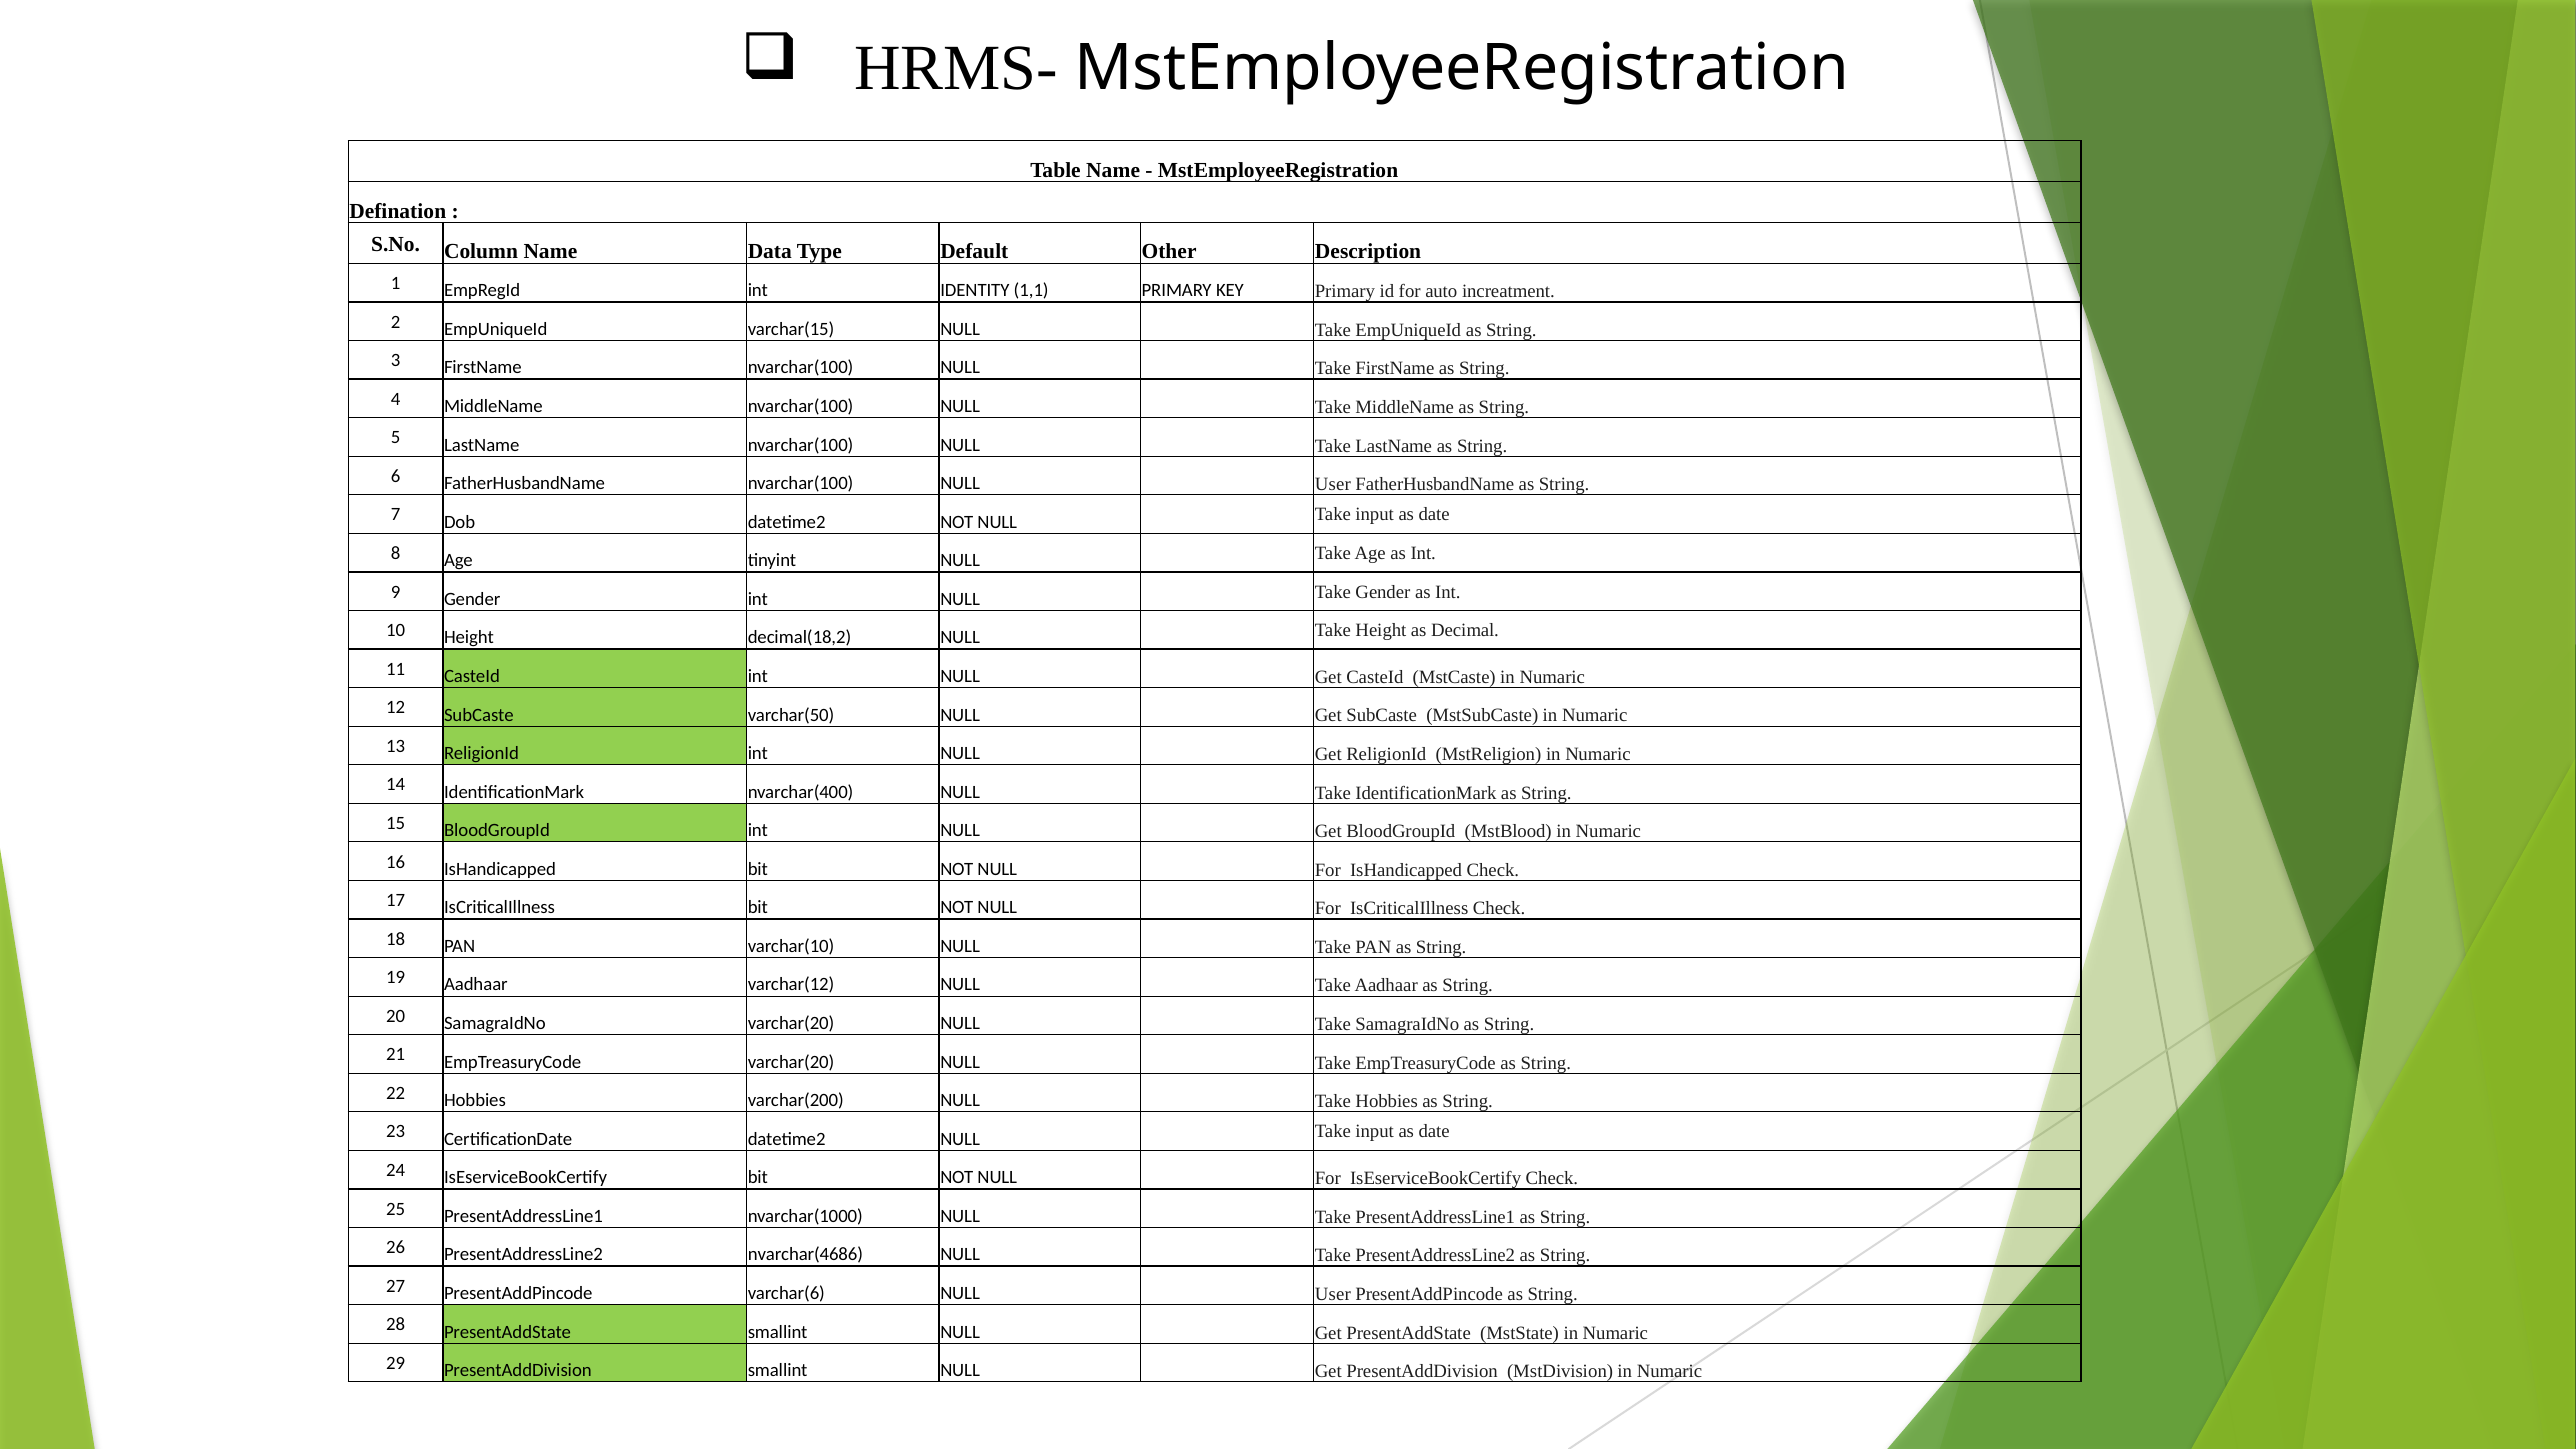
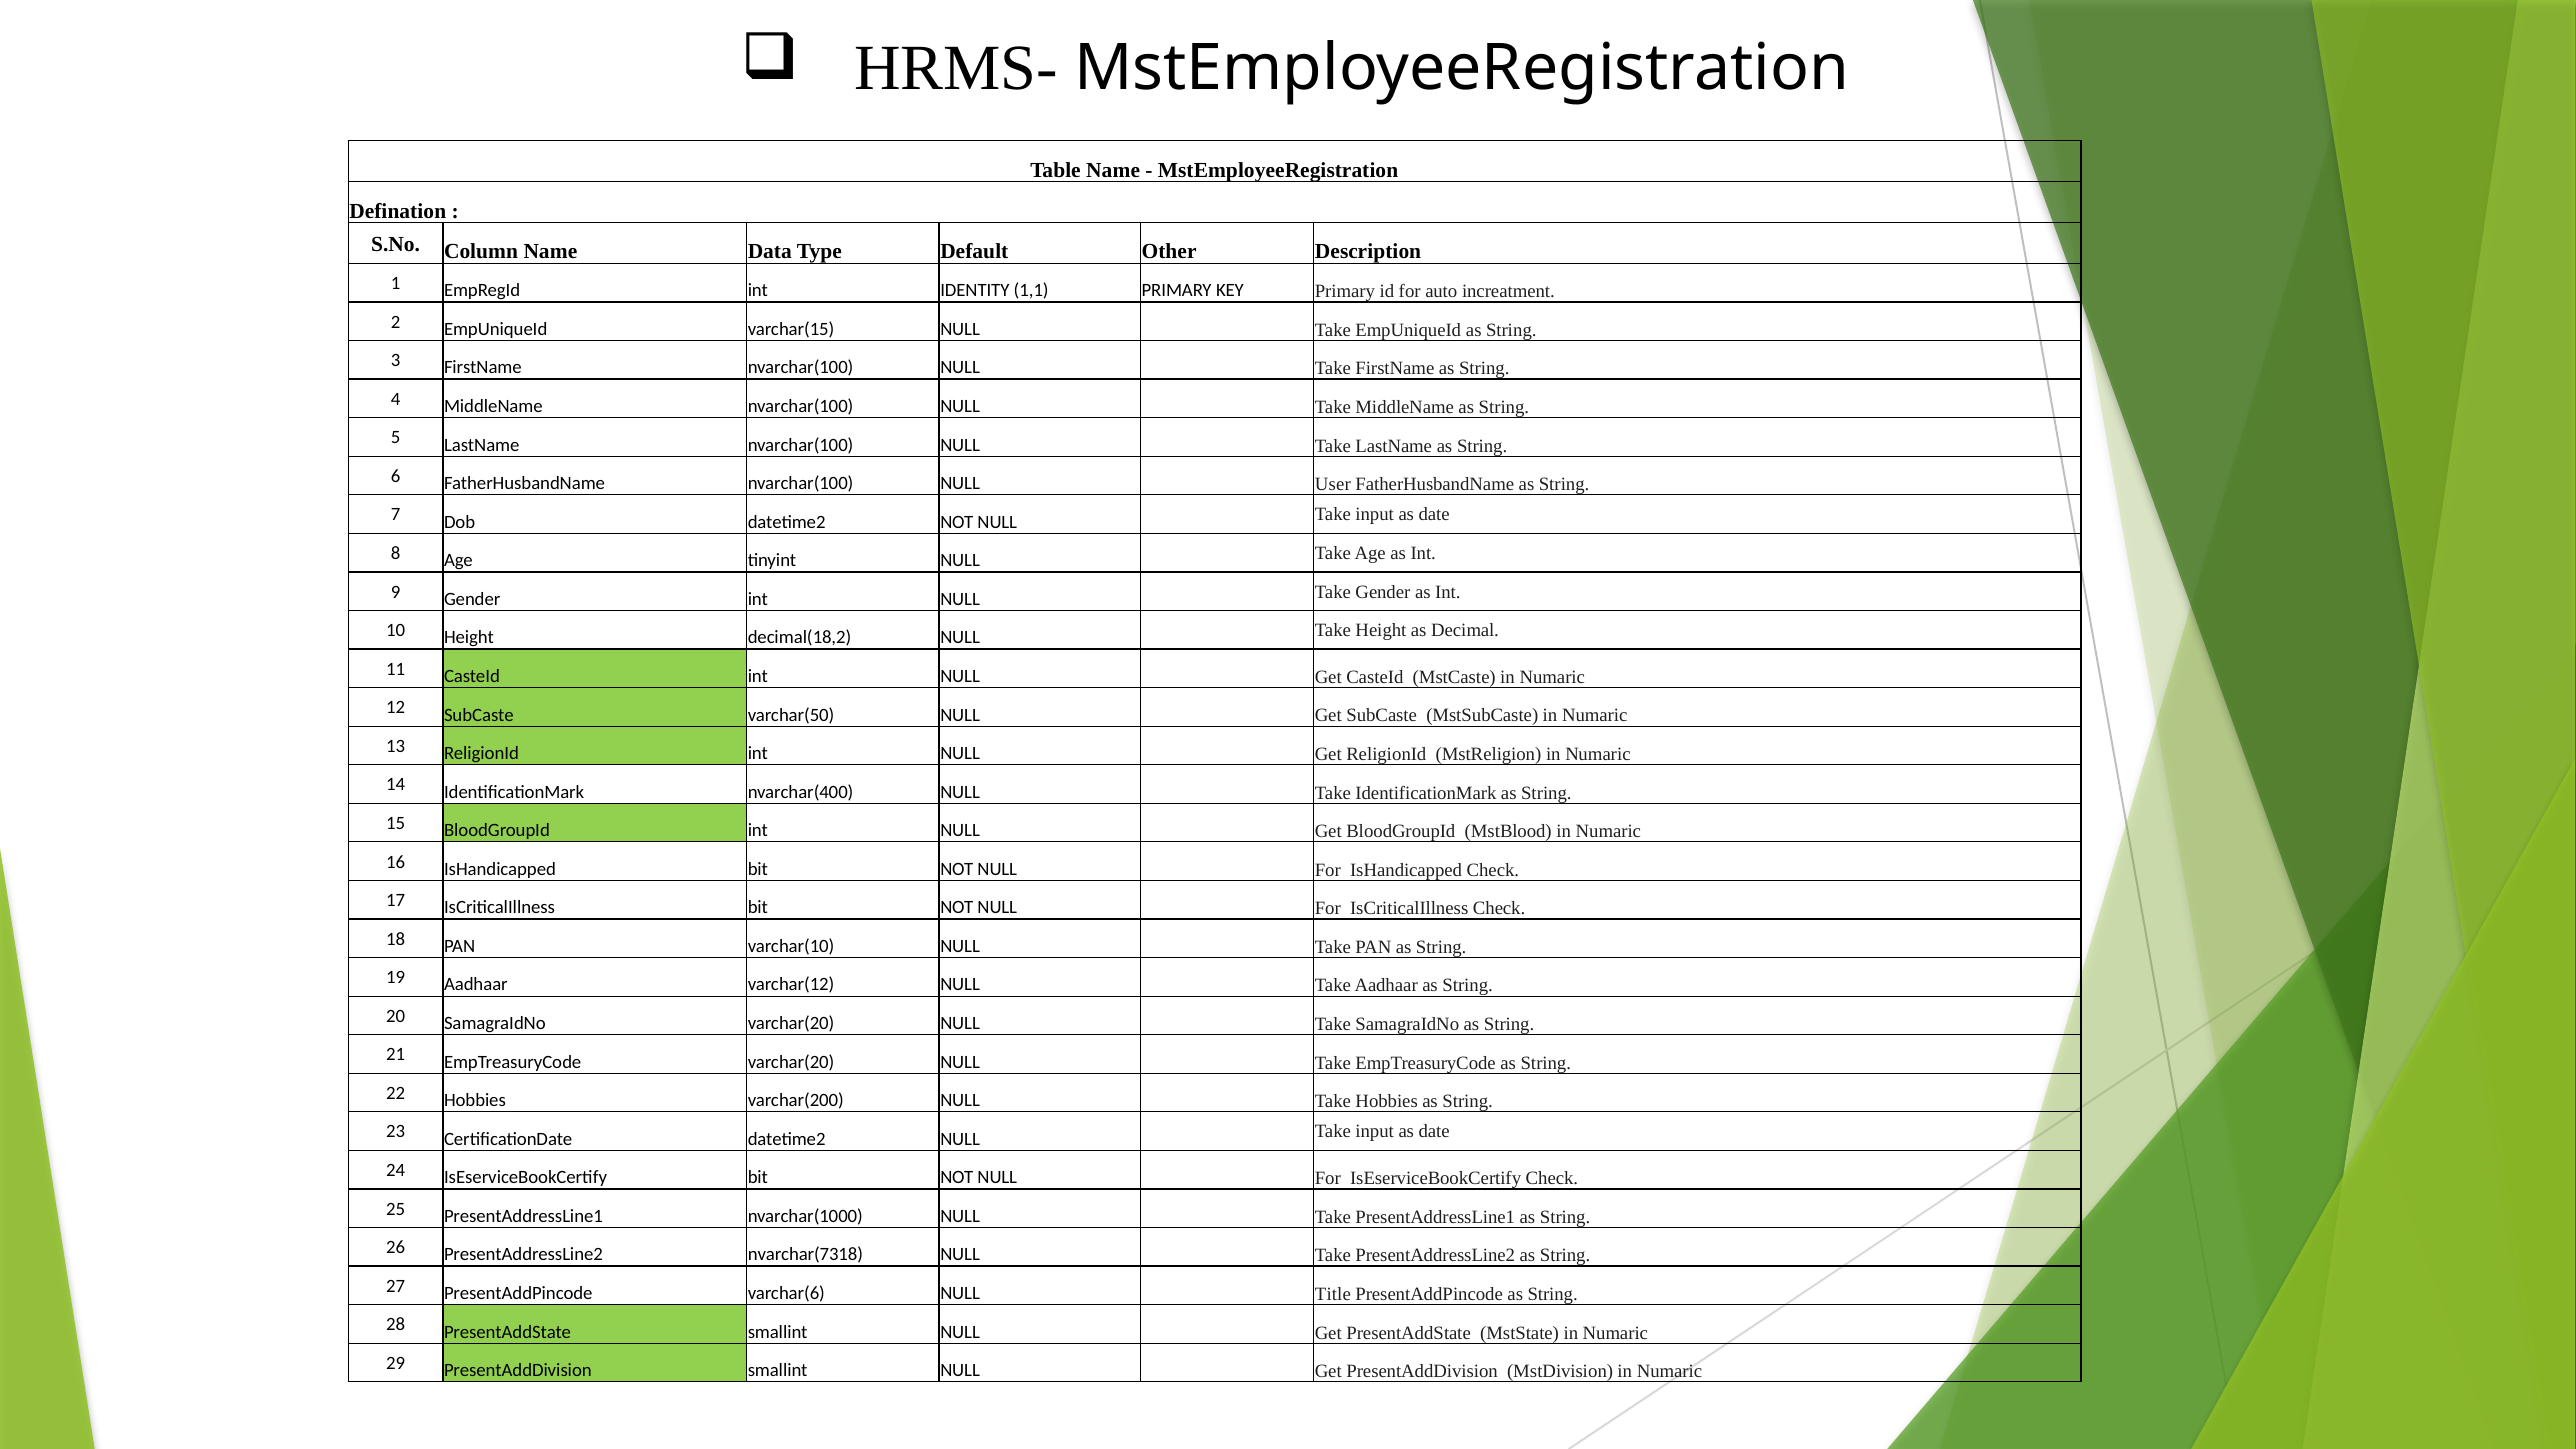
nvarchar(4686: nvarchar(4686 -> nvarchar(7318
varchar(6 NULL User: User -> Title
